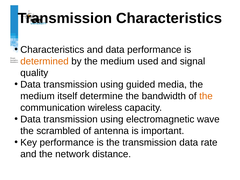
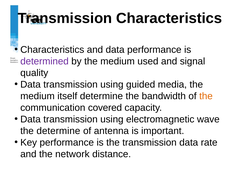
determined colour: orange -> purple
wireless: wireless -> covered
the scrambled: scrambled -> determine
